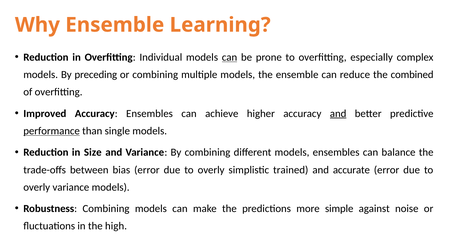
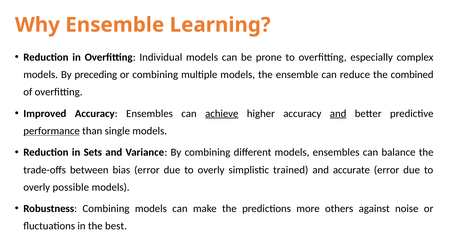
can at (230, 57) underline: present -> none
achieve underline: none -> present
Size: Size -> Sets
overly variance: variance -> possible
simple: simple -> others
high: high -> best
